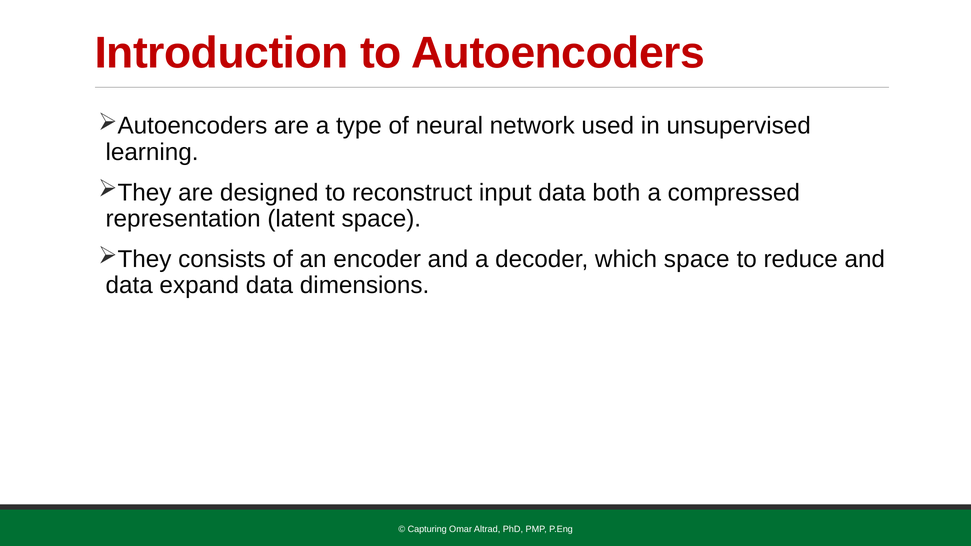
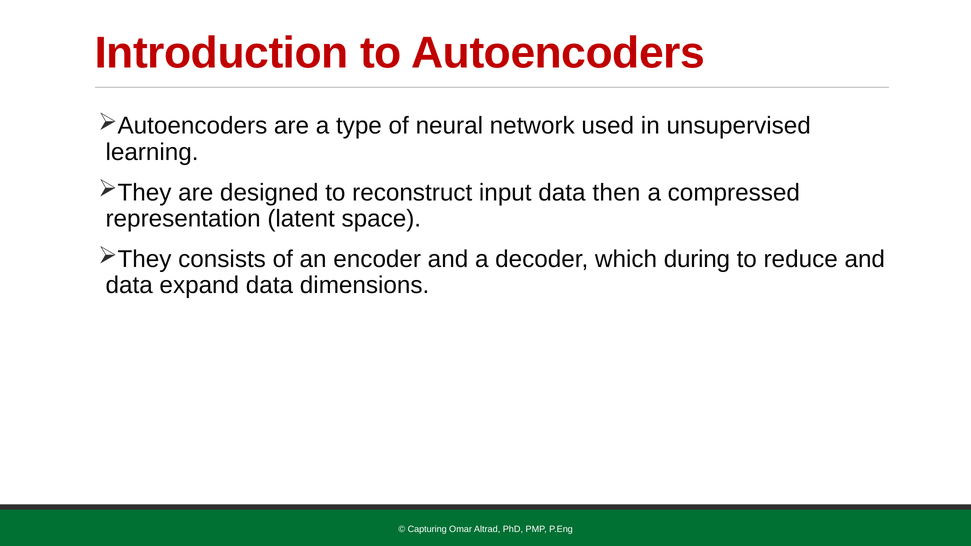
both: both -> then
which space: space -> during
